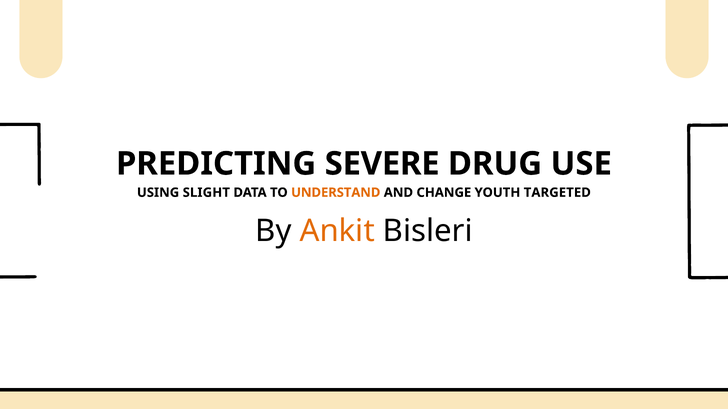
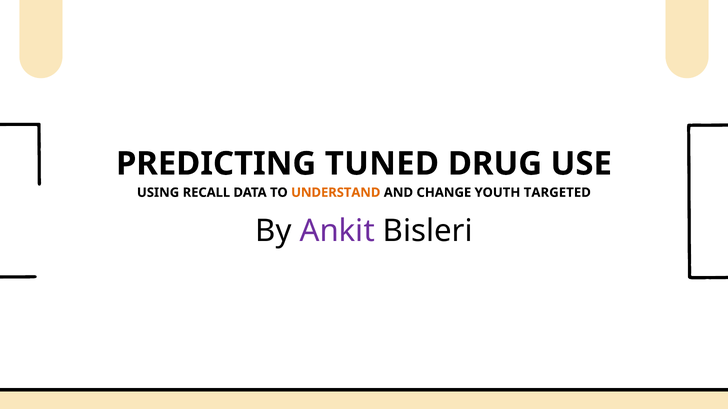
SEVERE: SEVERE -> TUNED
SLIGHT: SLIGHT -> RECALL
Ankit colour: orange -> purple
